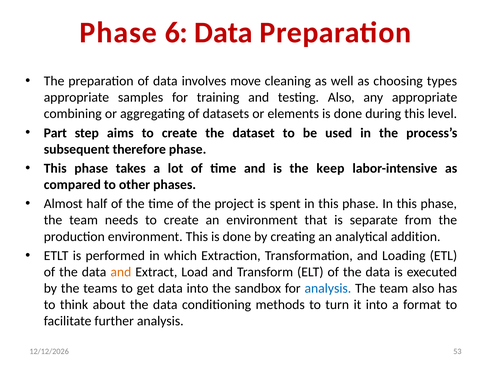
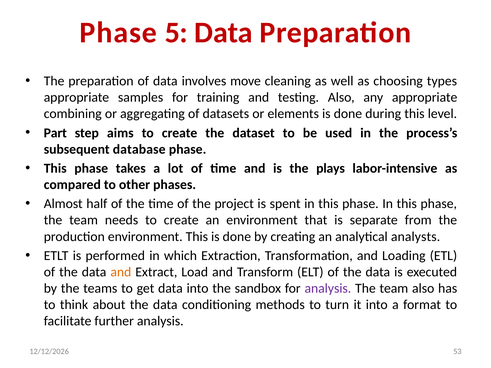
6: 6 -> 5
therefore: therefore -> database
keep: keep -> plays
addition: addition -> analysts
analysis at (328, 289) colour: blue -> purple
